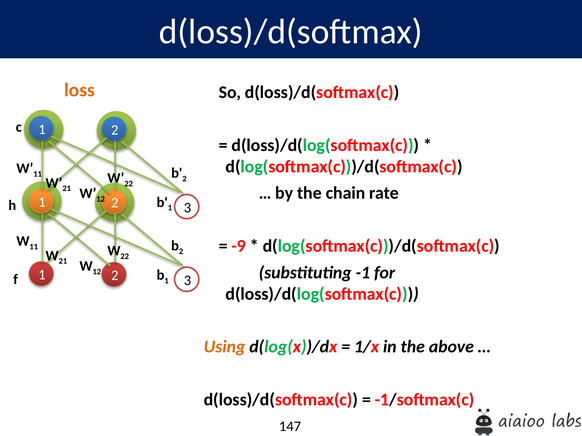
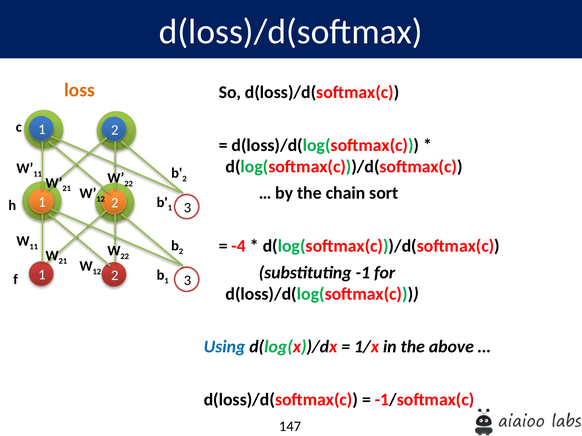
rate: rate -> sort
-9: -9 -> -4
Using colour: orange -> blue
